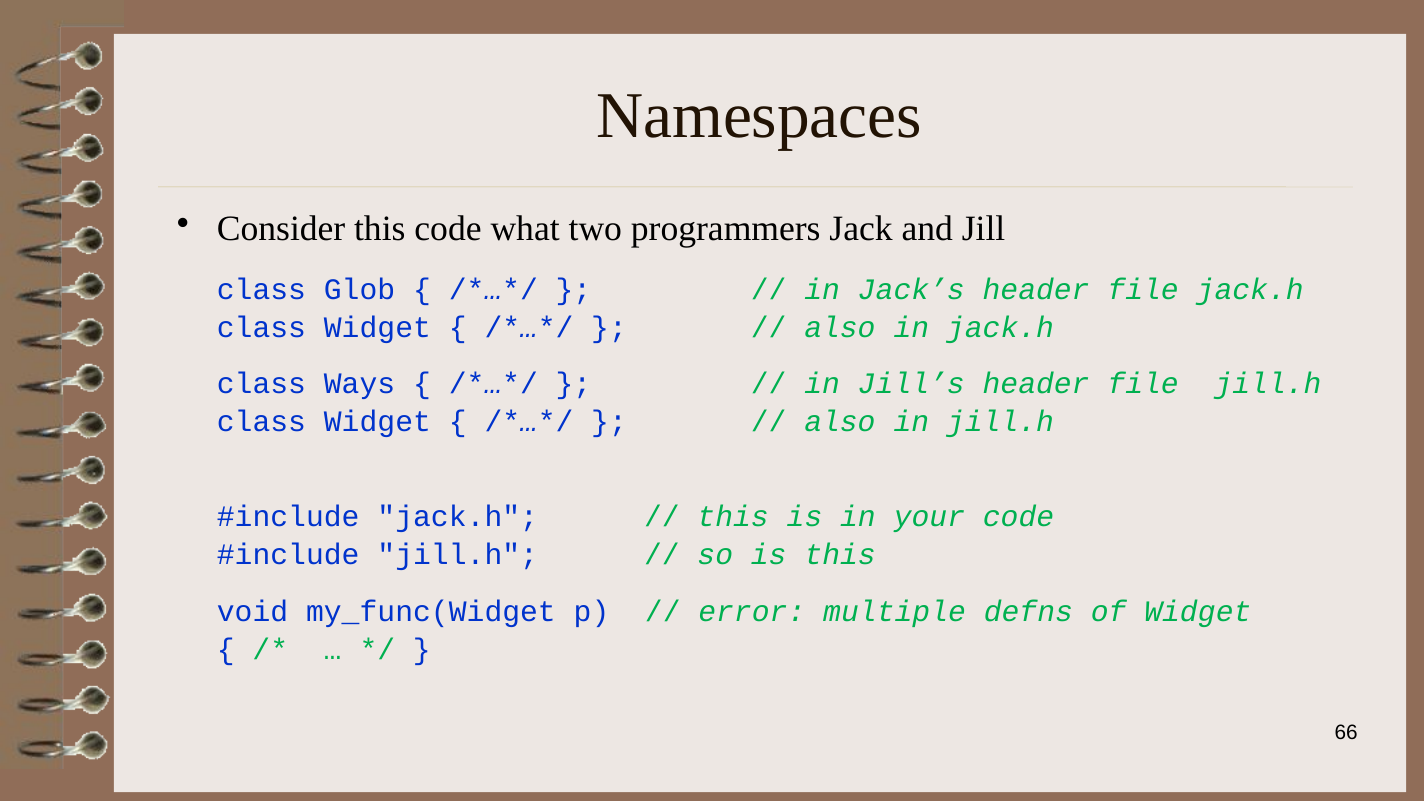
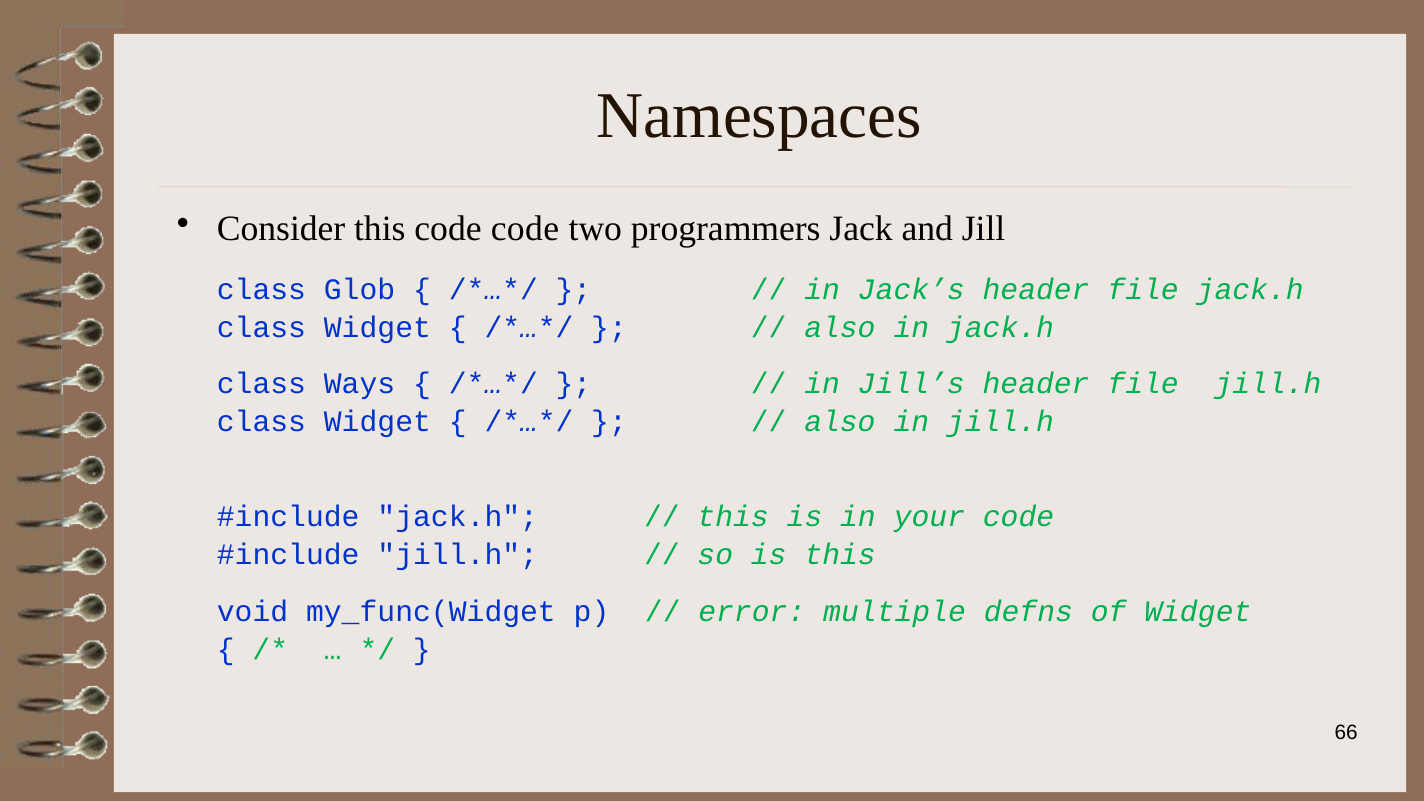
code what: what -> code
